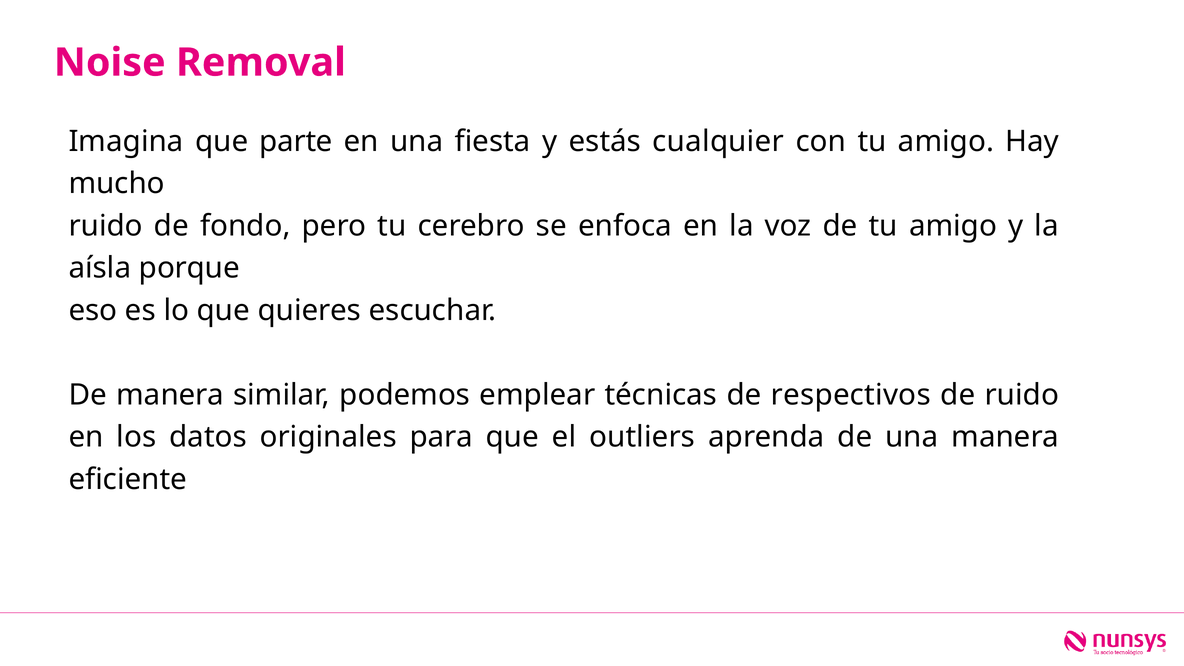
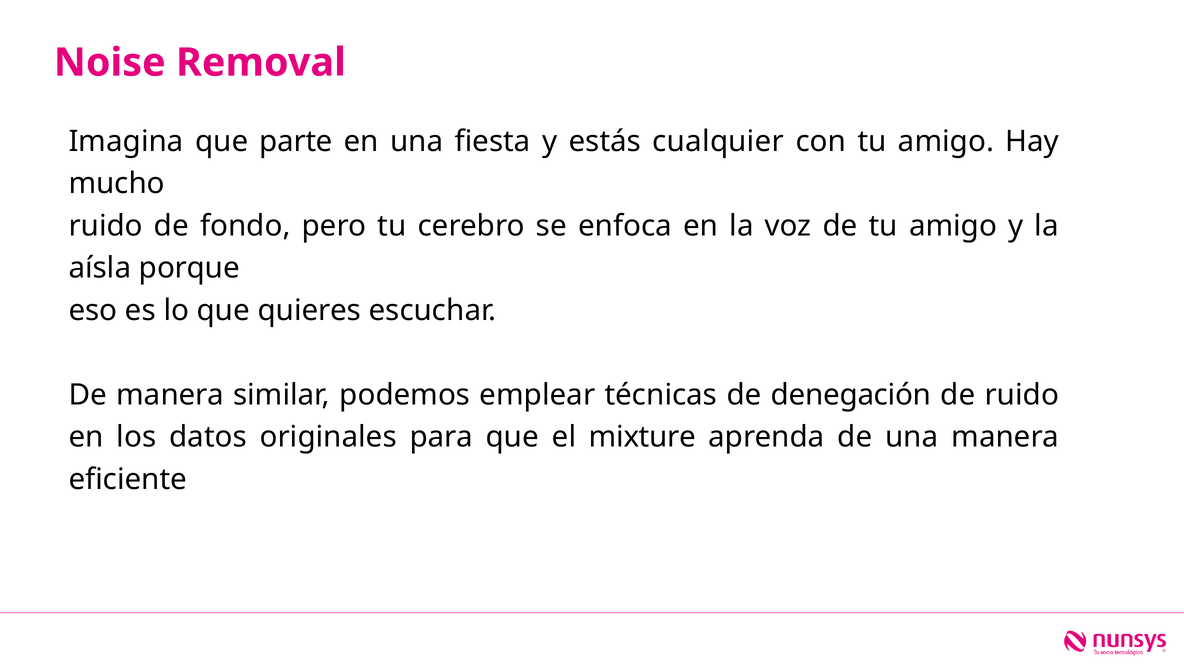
respectivos: respectivos -> denegación
outliers: outliers -> mixture
